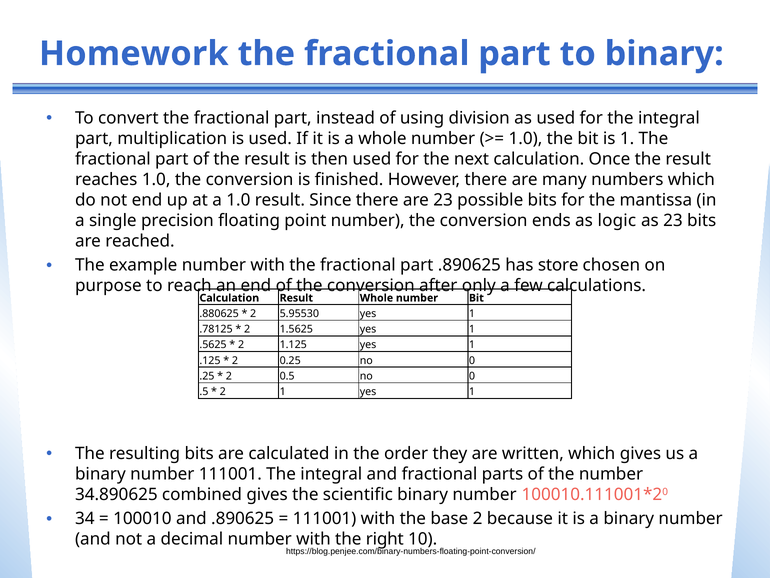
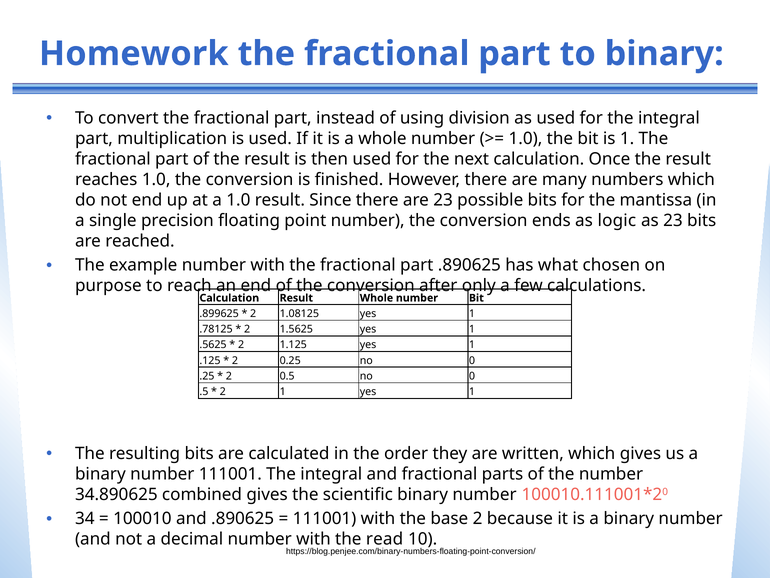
store: store -> what
.880625: .880625 -> .899625
5.95530: 5.95530 -> 1.08125
right: right -> read
